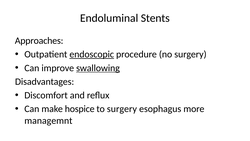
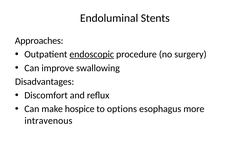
swallowing underline: present -> none
to surgery: surgery -> options
managemnt: managemnt -> intravenous
